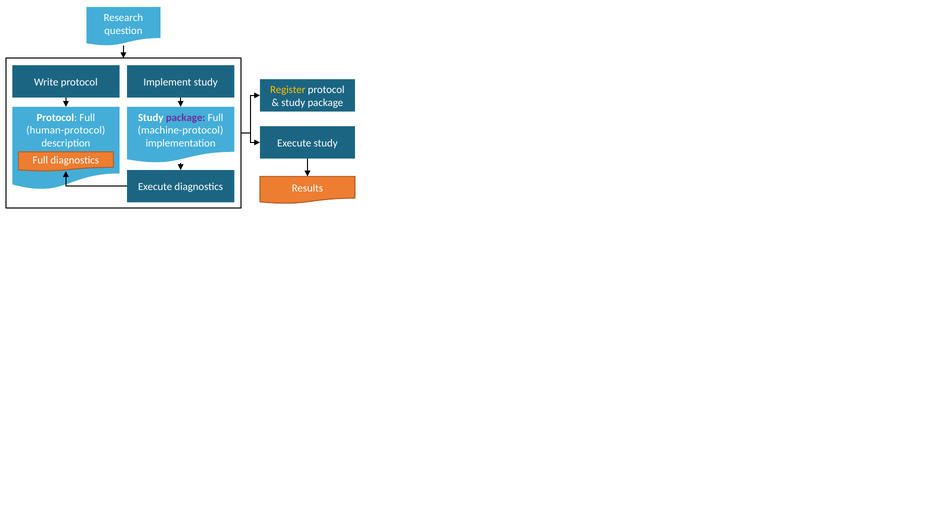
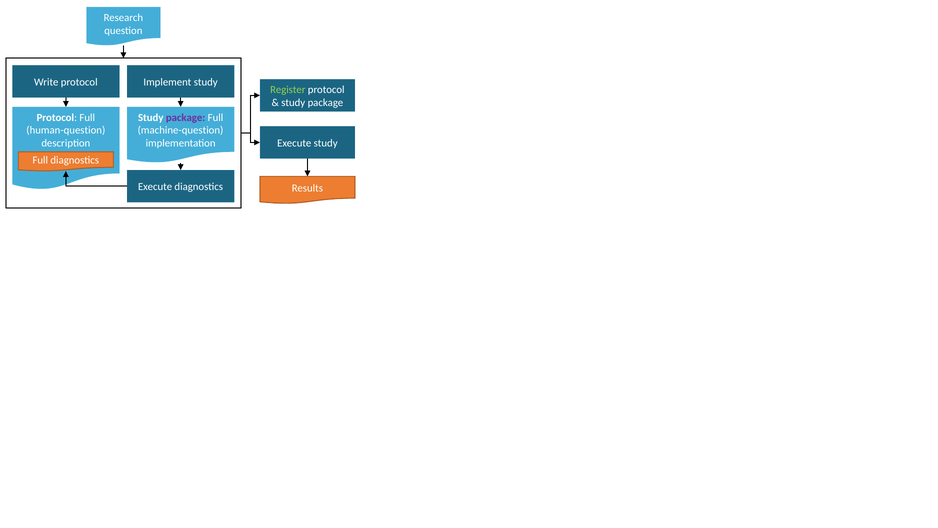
Register colour: yellow -> light green
machine-protocol: machine-protocol -> machine-question
human-protocol: human-protocol -> human-question
